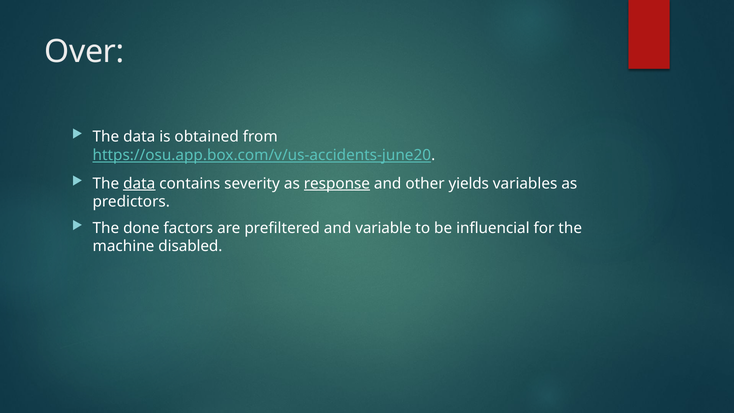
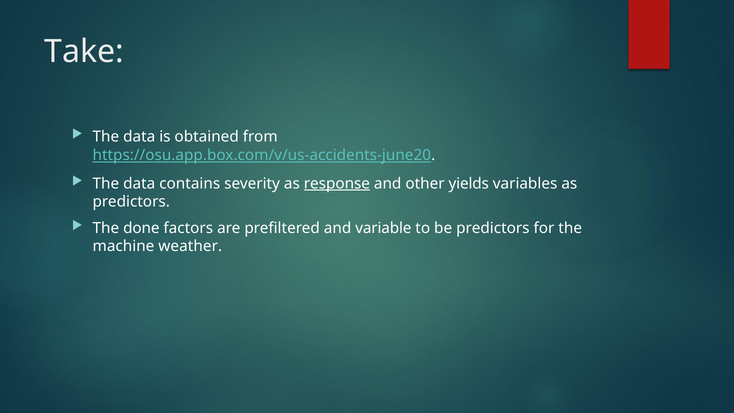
Over: Over -> Take
data at (139, 184) underline: present -> none
be influencial: influencial -> predictors
disabled: disabled -> weather
